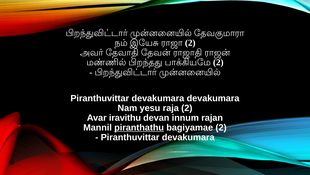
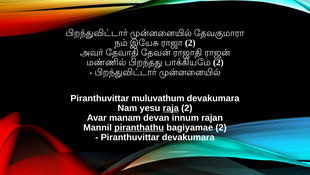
devakumara at (158, 98): devakumara -> muluvathum
raja underline: none -> present
iravithu: iravithu -> manam
